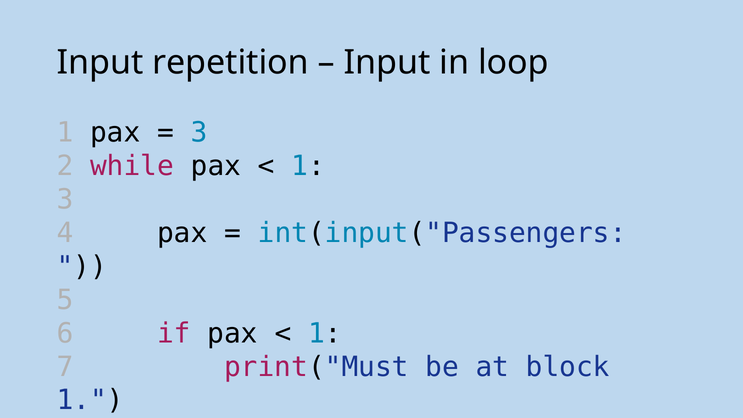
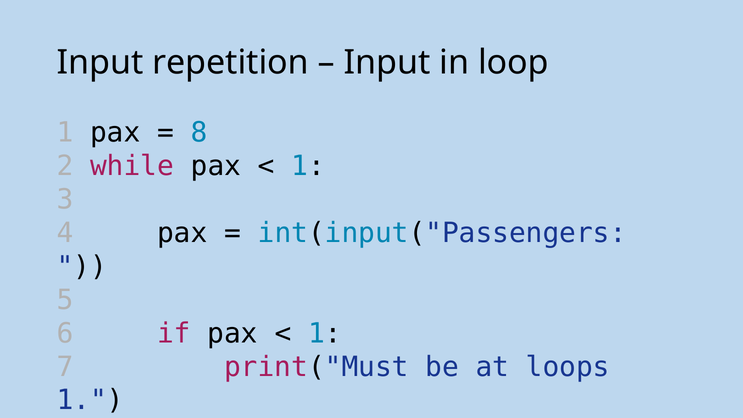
3 at (199, 133): 3 -> 8
block: block -> loops
